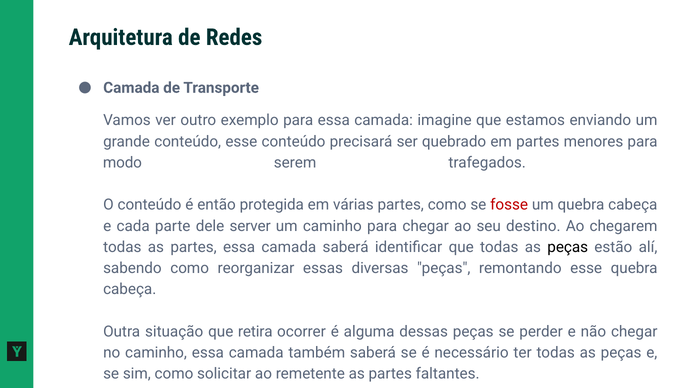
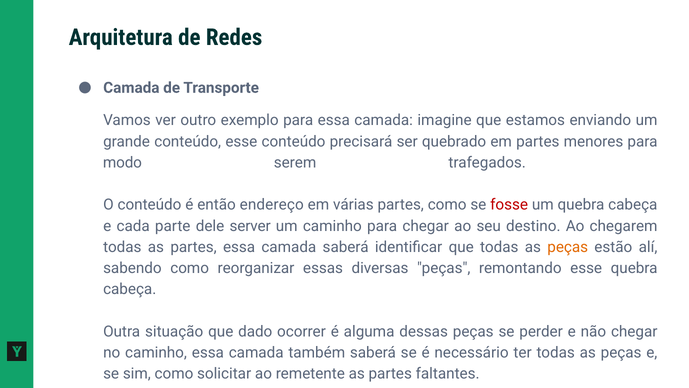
protegida: protegida -> endereço
peças at (568, 247) colour: black -> orange
retira: retira -> dado
